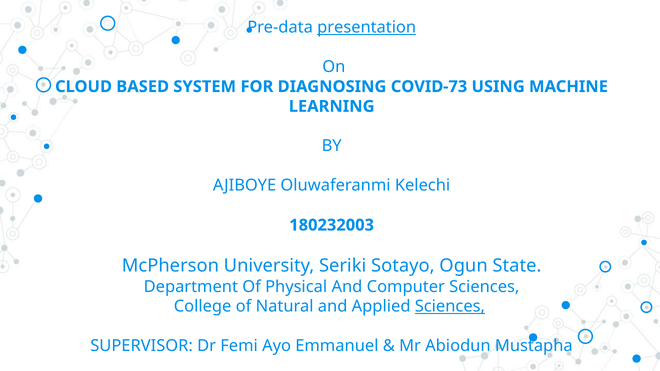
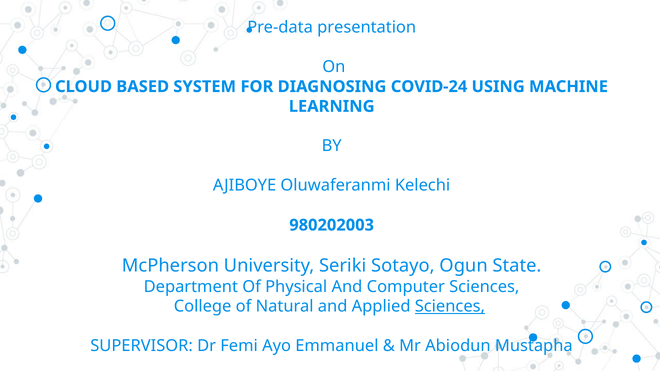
presentation underline: present -> none
COVID-73: COVID-73 -> COVID-24
180232003: 180232003 -> 980202003
